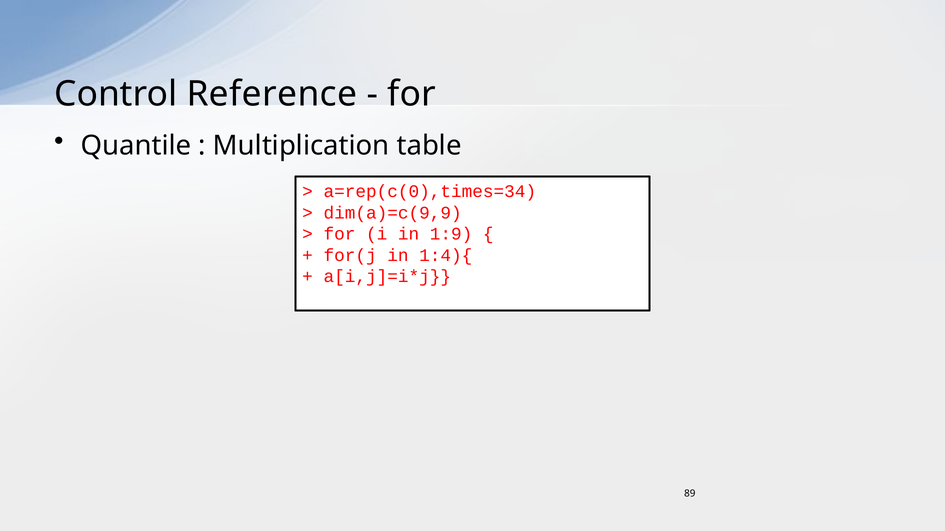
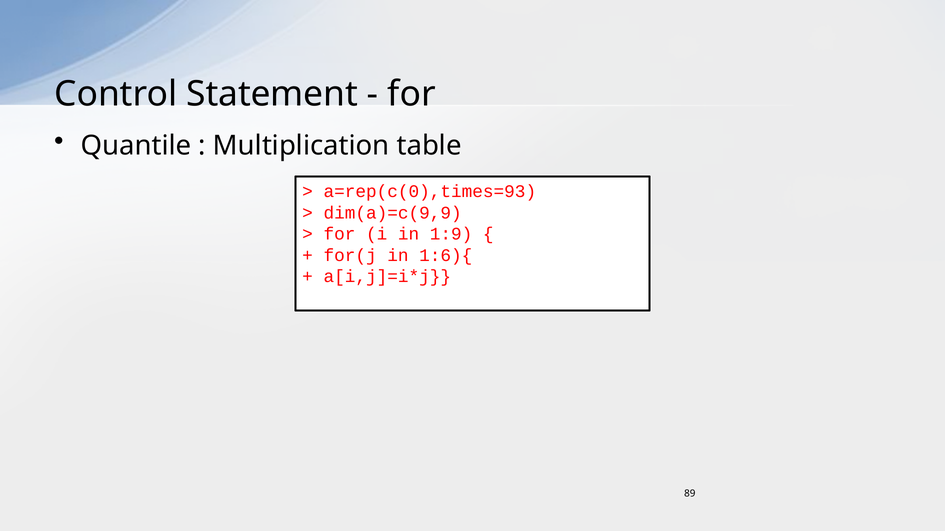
Reference: Reference -> Statement
a=rep(c(0),times=34: a=rep(c(0),times=34 -> a=rep(c(0),times=93
1:4){: 1:4){ -> 1:6){
